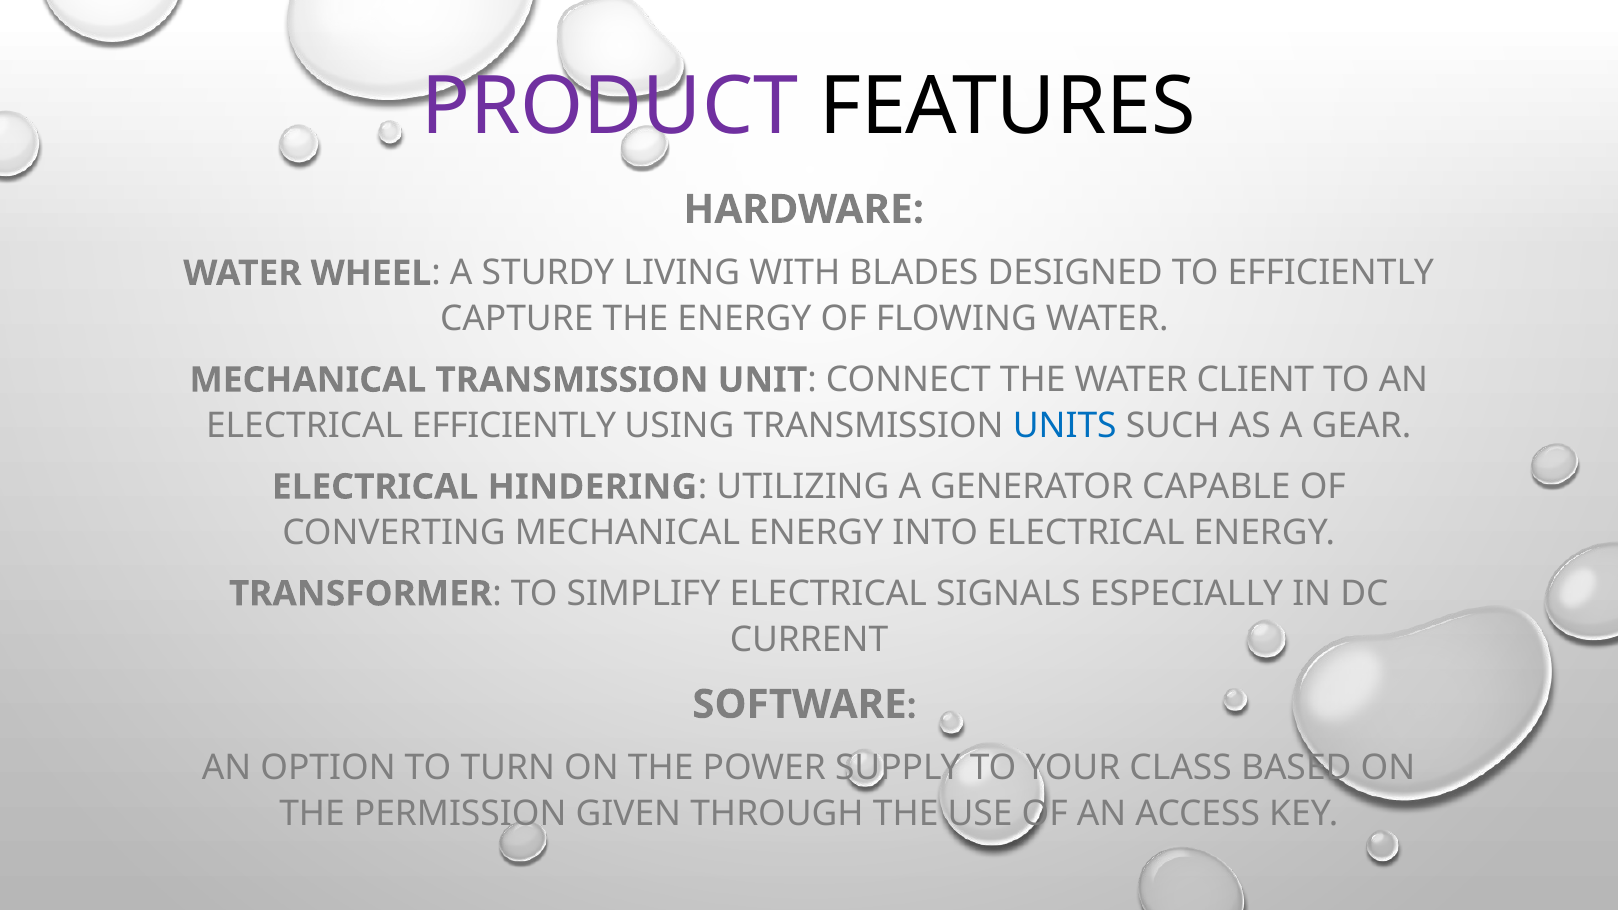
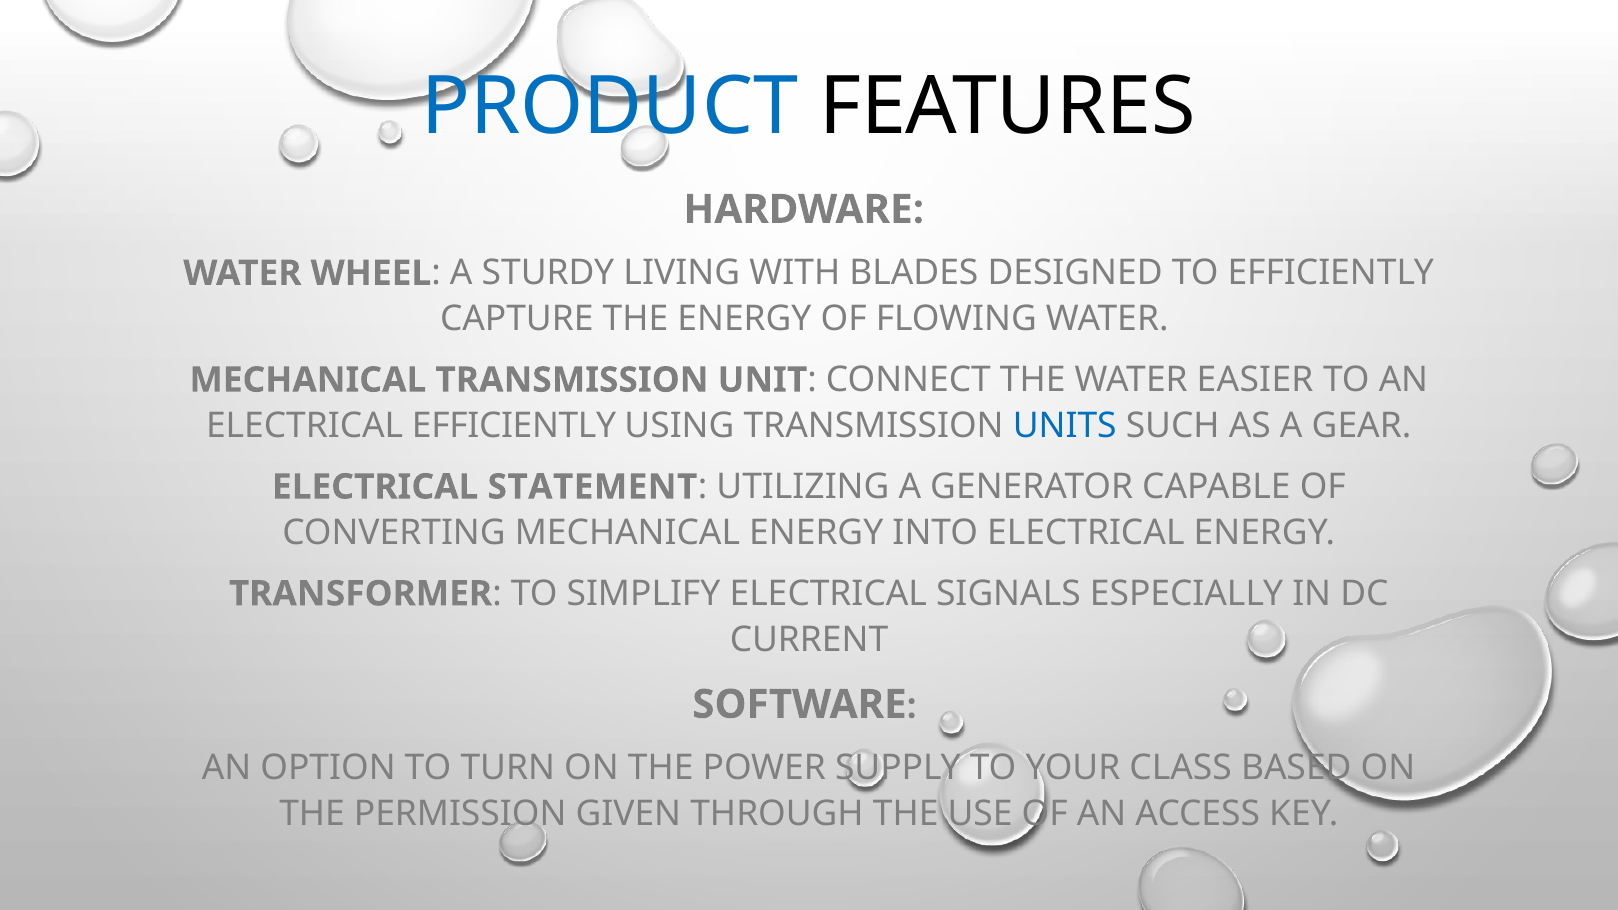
PRODUCT colour: purple -> blue
CLIENT: CLIENT -> EASIER
HINDERING: HINDERING -> STATEMENT
